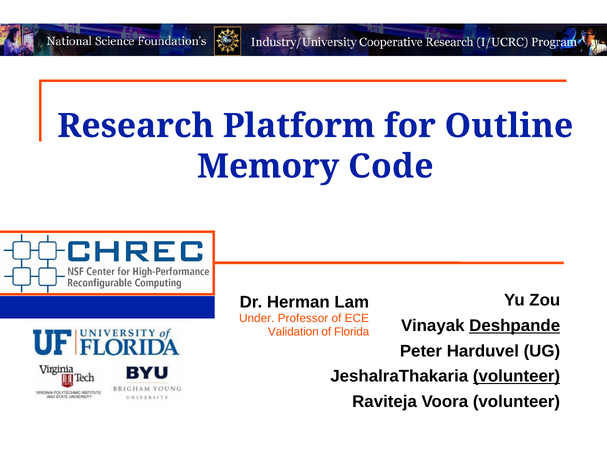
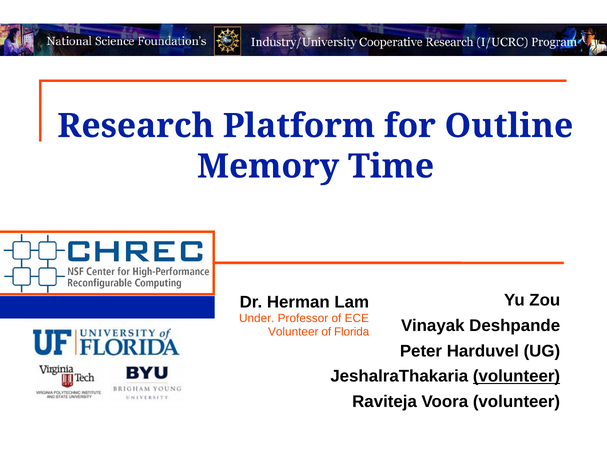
Code: Code -> Time
Deshpande underline: present -> none
Validation at (293, 332): Validation -> Volunteer
